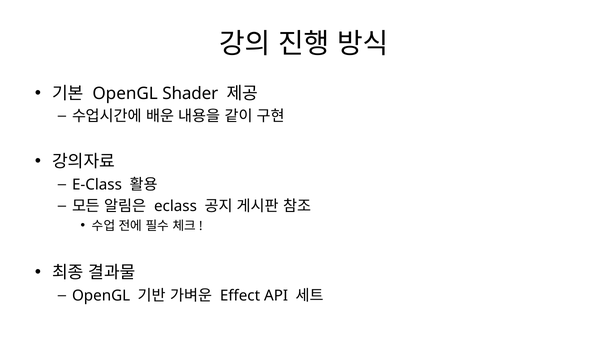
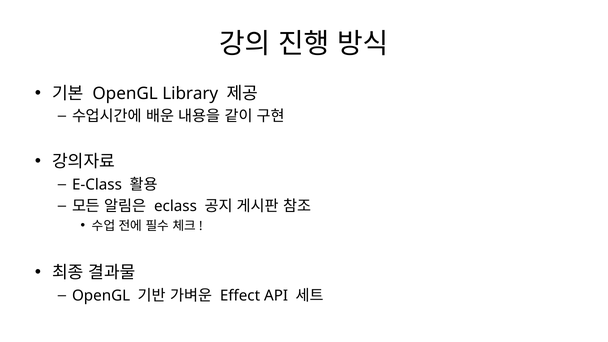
Shader: Shader -> Library
